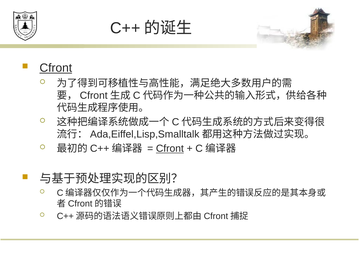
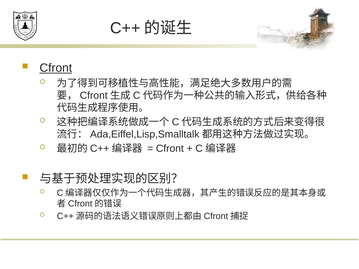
Cfront at (170, 149) underline: present -> none
